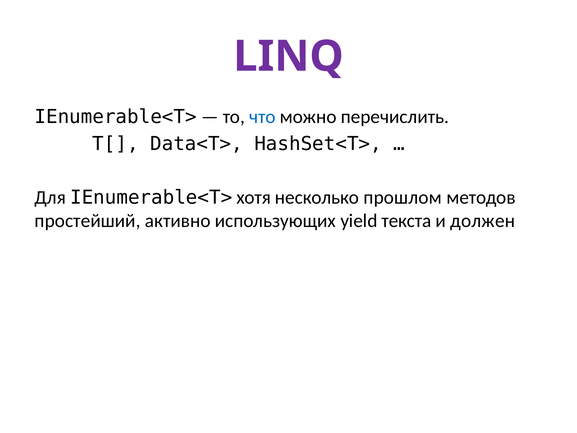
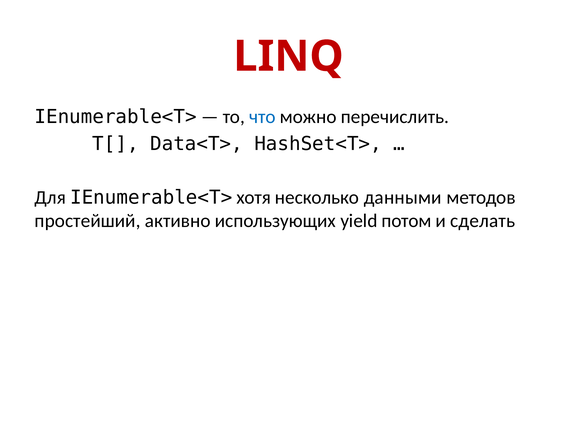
LINQ colour: purple -> red
прошлом: прошлом -> данными
текста: текста -> потом
должен: должен -> сделать
